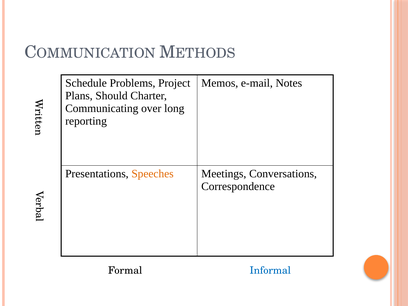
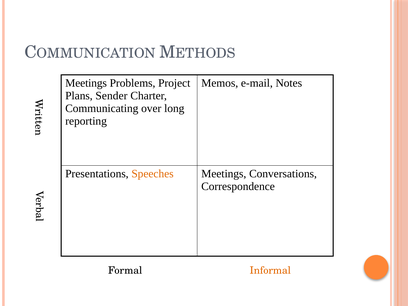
Schedule at (86, 83): Schedule -> Meetings
Should: Should -> Sender
Informal colour: blue -> orange
